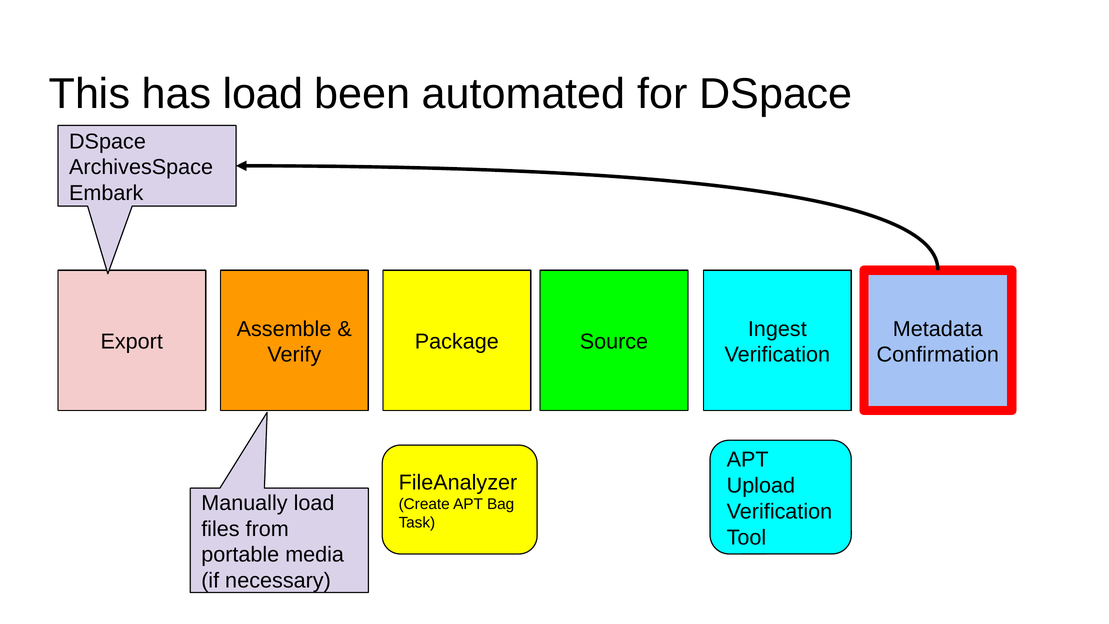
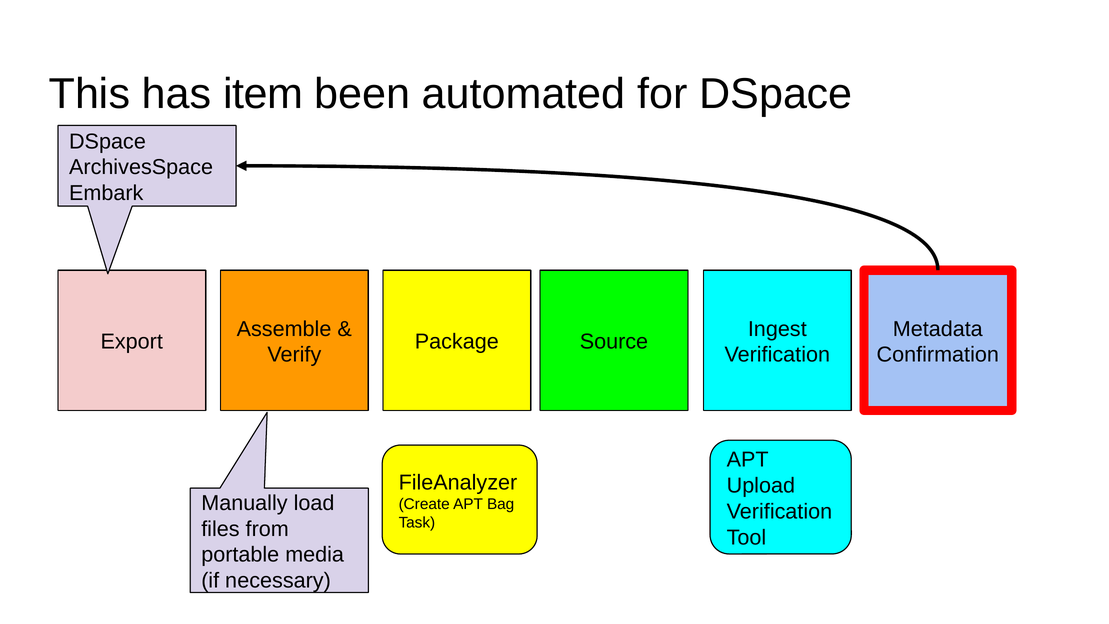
has load: load -> item
